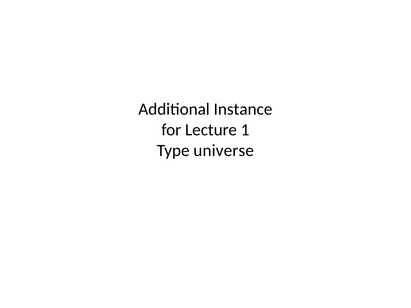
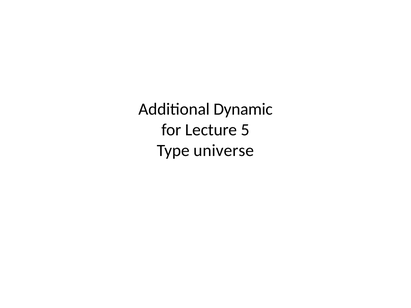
Instance: Instance -> Dynamic
1: 1 -> 5
